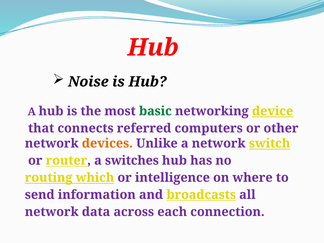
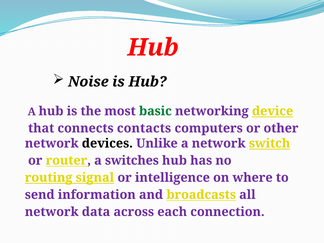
referred: referred -> contacts
devices colour: orange -> black
which: which -> signal
